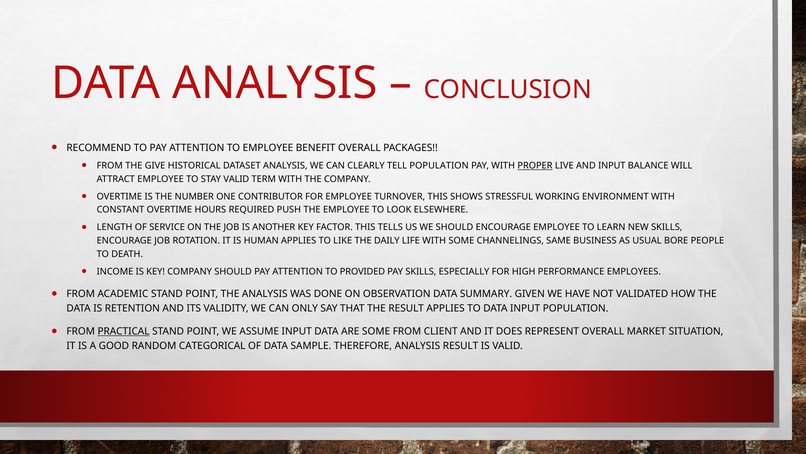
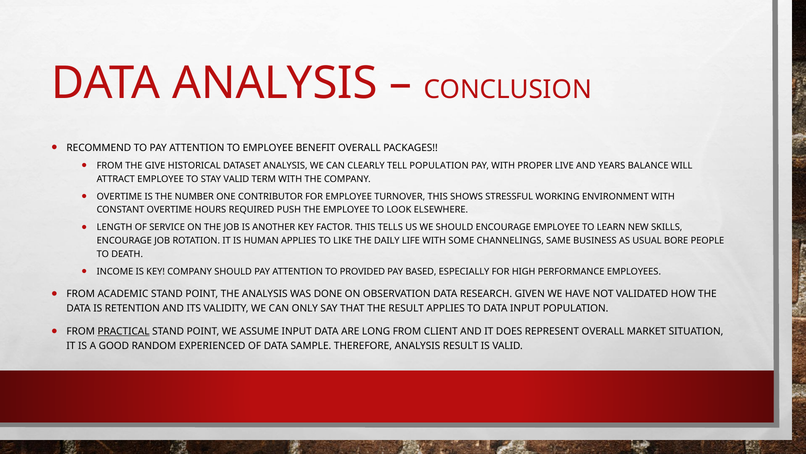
PROPER underline: present -> none
AND INPUT: INPUT -> YEARS
PAY SKILLS: SKILLS -> BASED
SUMMARY: SUMMARY -> RESEARCH
ARE SOME: SOME -> LONG
CATEGORICAL: CATEGORICAL -> EXPERIENCED
